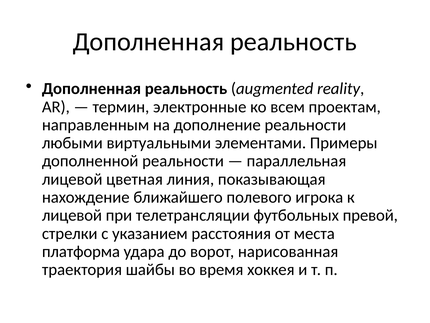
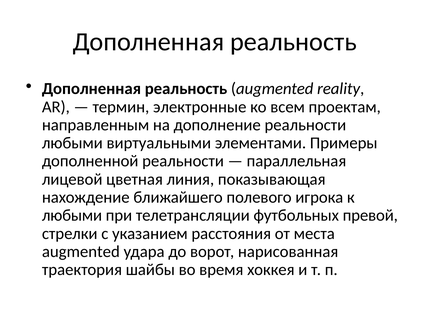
лицевой at (72, 215): лицевой -> любыми
платформа at (81, 251): платформа -> augmented
